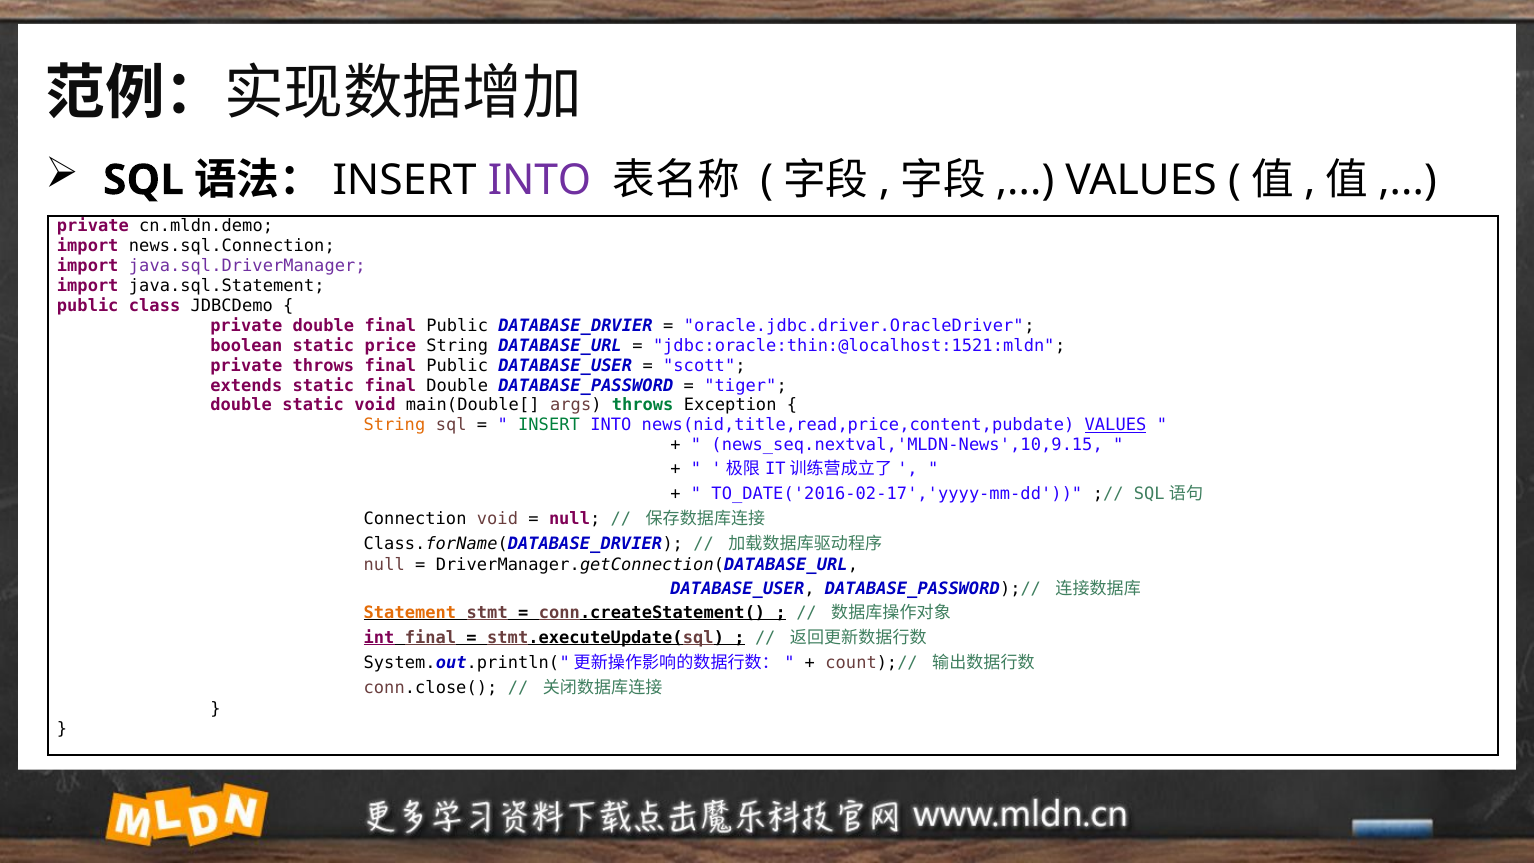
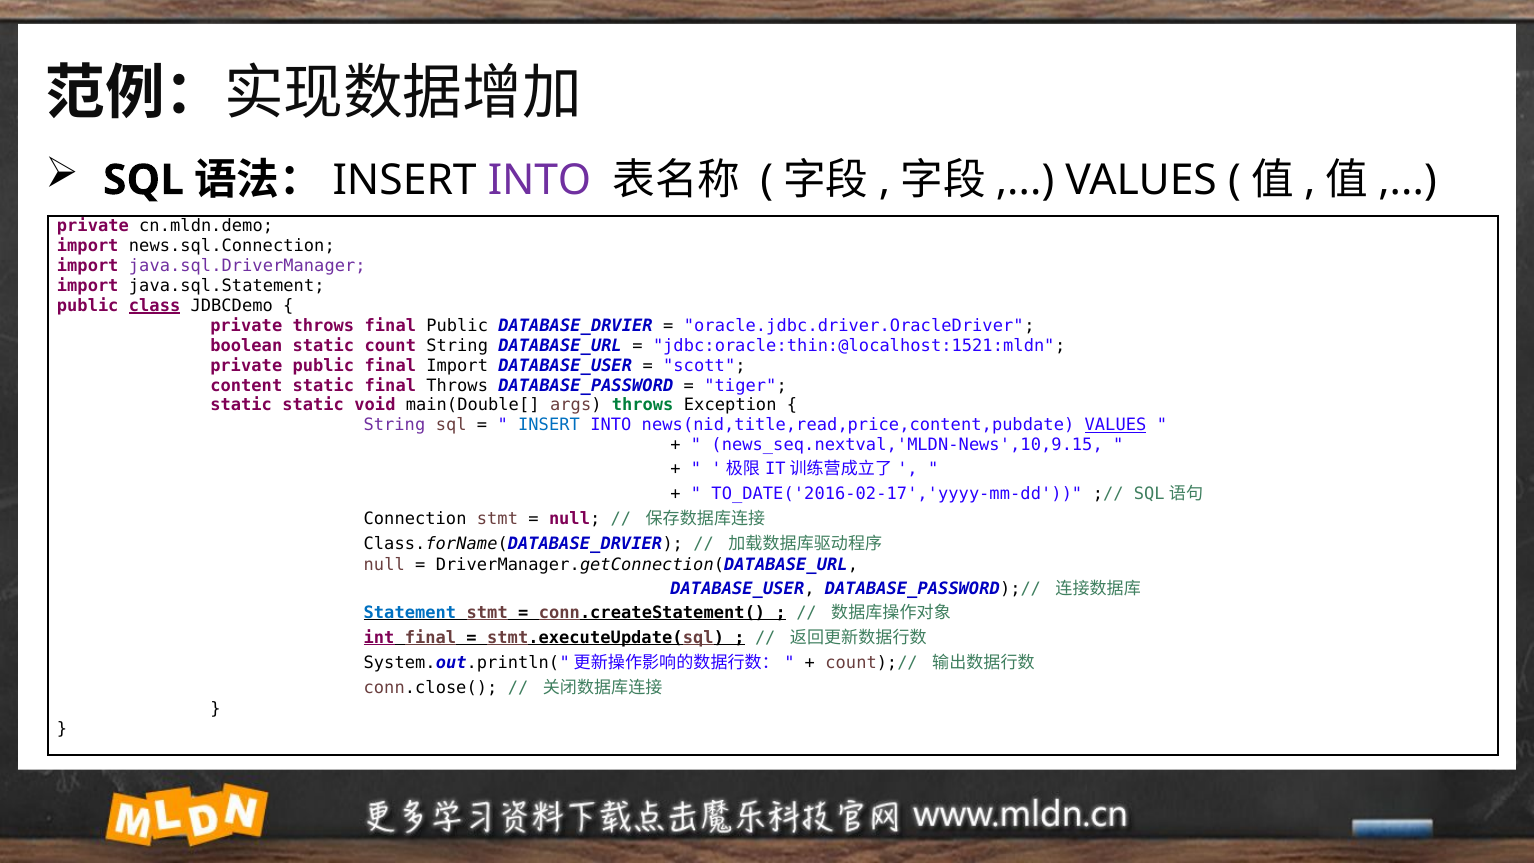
class underline: none -> present
private double: double -> throws
price: price -> count
private throws: throws -> public
Public at (457, 365): Public -> Import
extends: extends -> content
final Double: Double -> Throws
double at (241, 405): double -> static
String at (394, 425) colour: orange -> purple
INSERT at (549, 425) colour: green -> blue
Connection void: void -> stmt
Statement colour: orange -> blue
